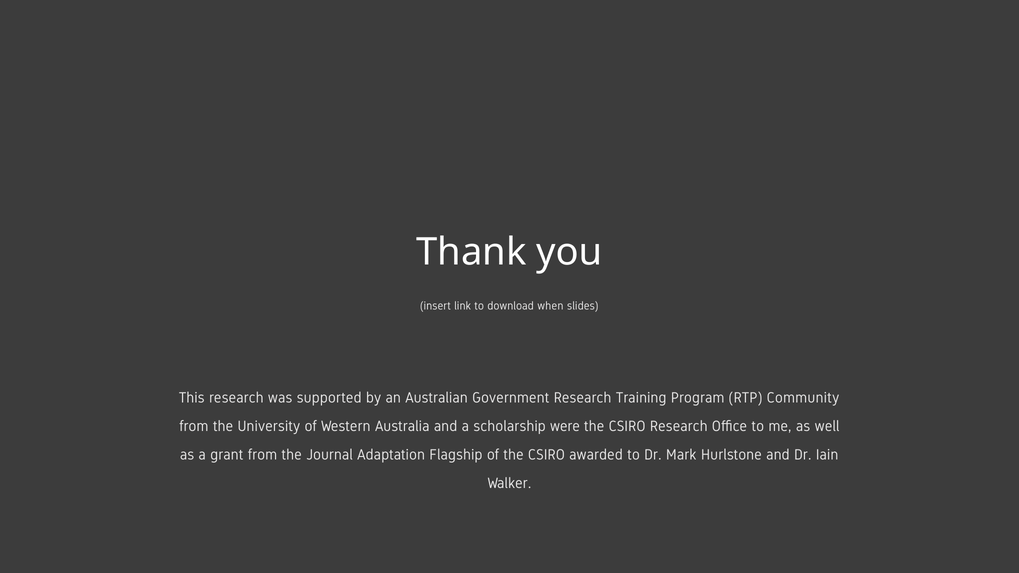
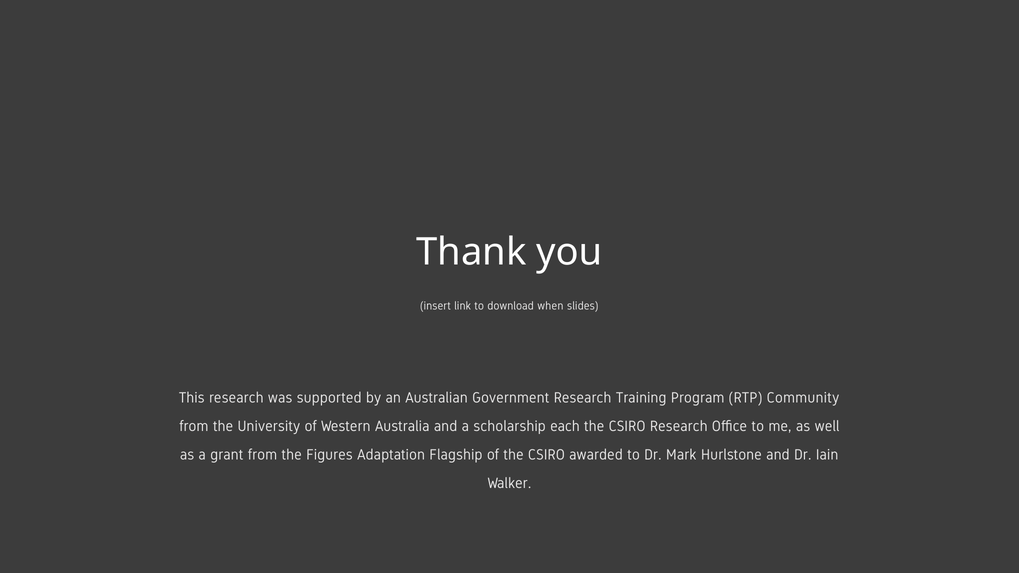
were: were -> each
Journal: Journal -> Figures
